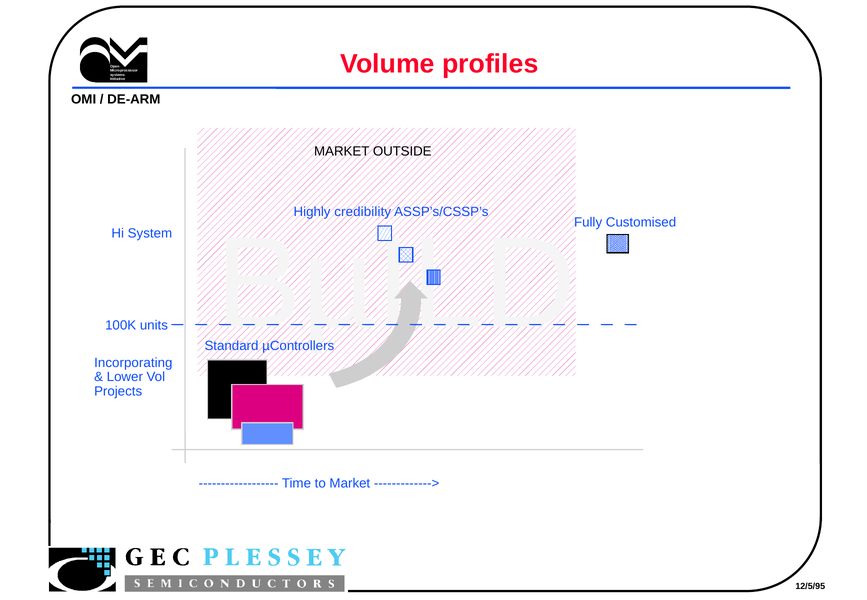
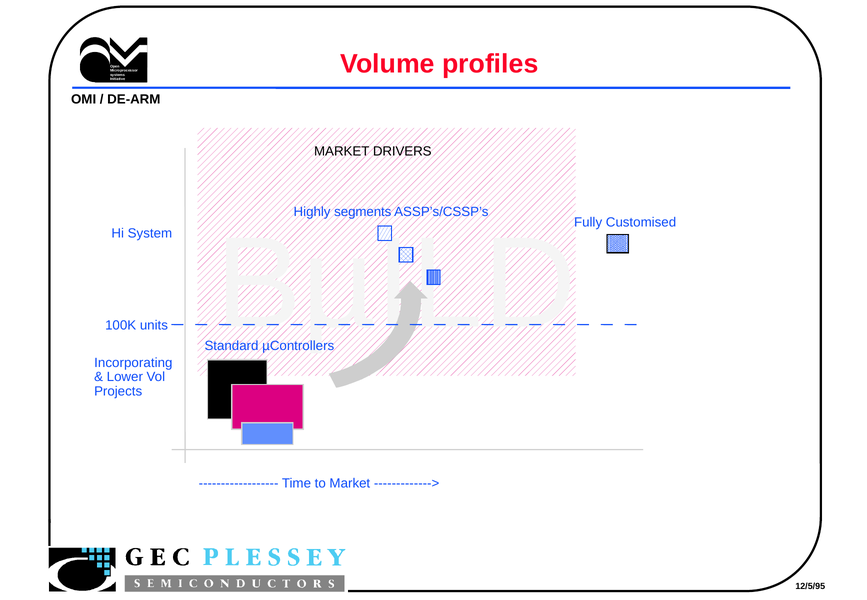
OUTSIDE: OUTSIDE -> DRIVERS
credibility: credibility -> segments
